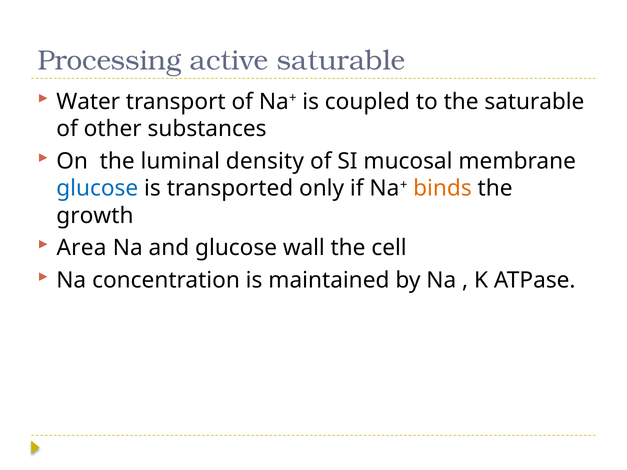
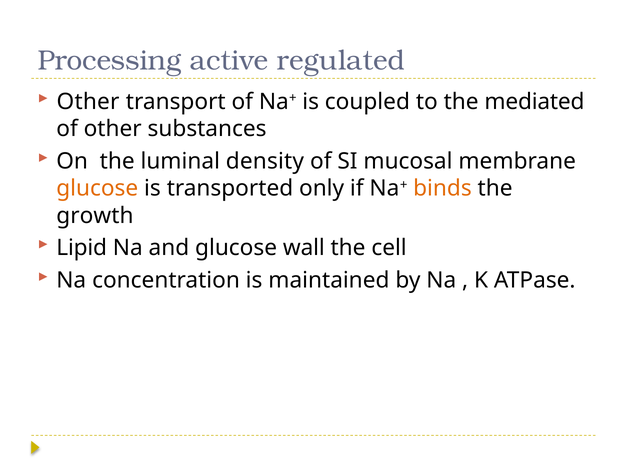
active saturable: saturable -> regulated
Water at (88, 102): Water -> Other
the saturable: saturable -> mediated
glucose at (97, 189) colour: blue -> orange
Area: Area -> Lipid
